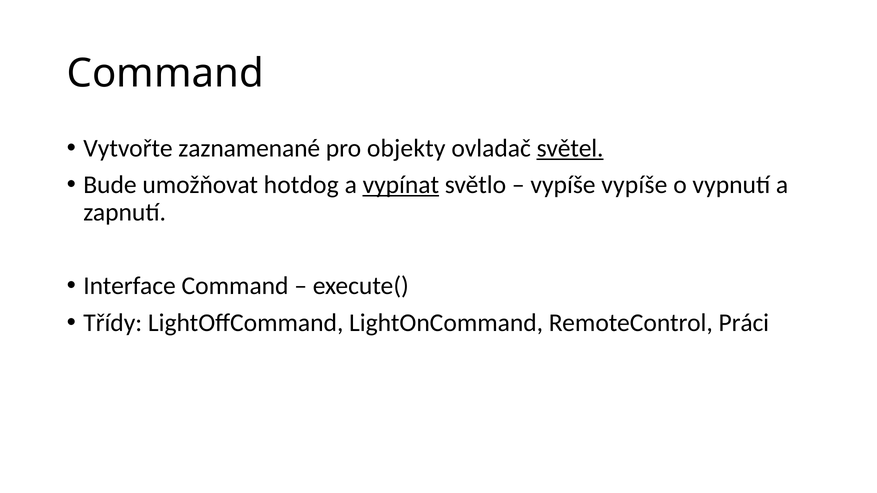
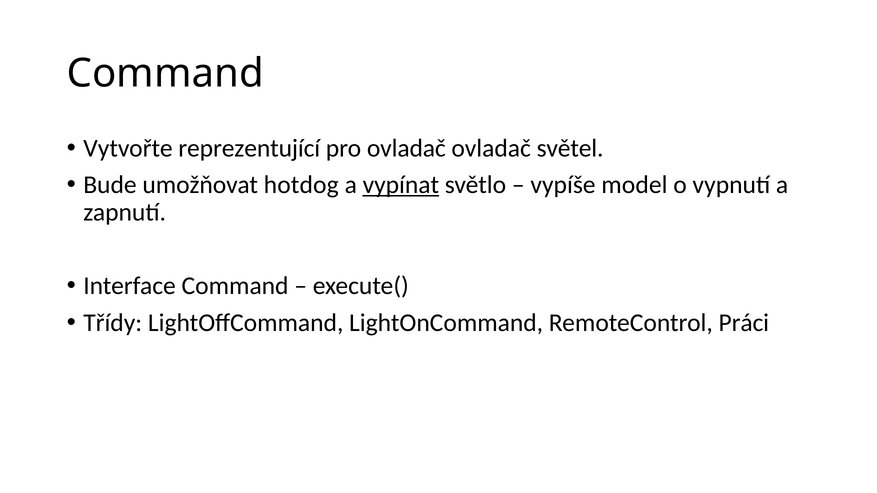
zaznamenané: zaznamenané -> reprezentující
pro objekty: objekty -> ovladač
světel underline: present -> none
vypíše vypíše: vypíše -> model
